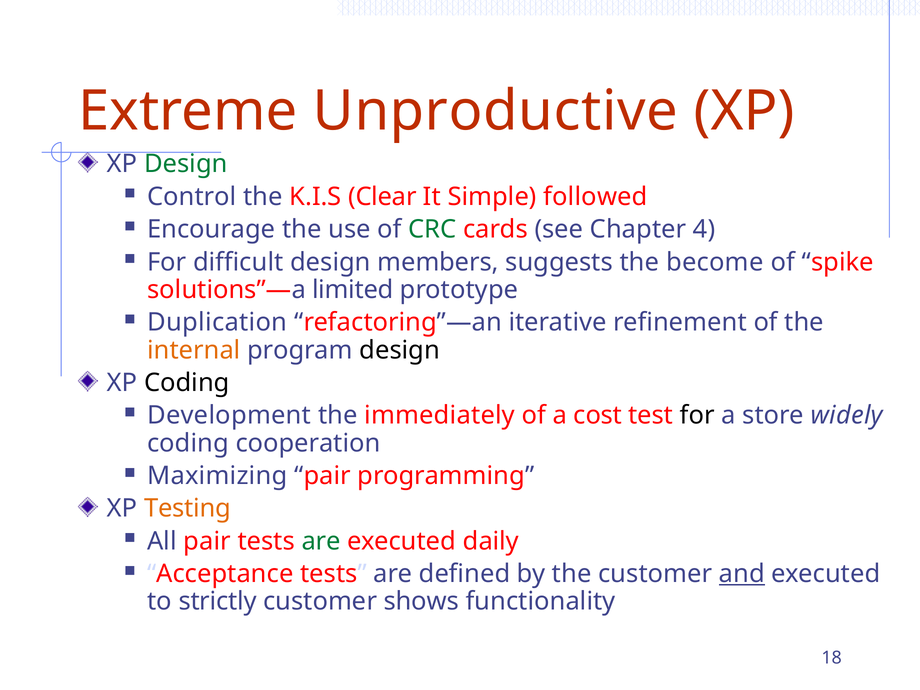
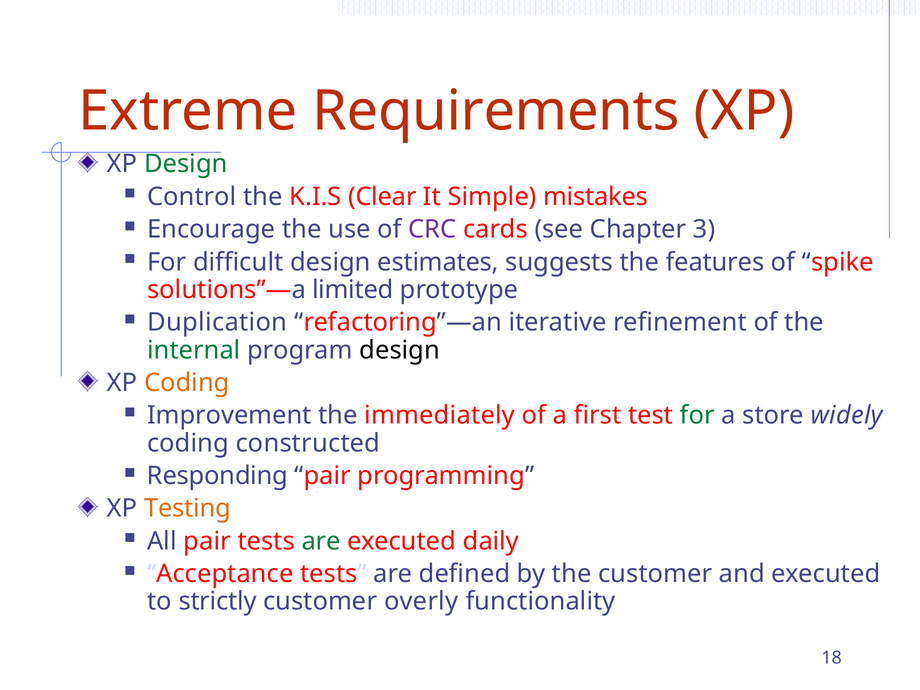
Unproductive: Unproductive -> Requirements
followed: followed -> mistakes
CRC colour: green -> purple
4: 4 -> 3
members: members -> estimates
become: become -> features
internal colour: orange -> green
Coding at (187, 383) colour: black -> orange
Development: Development -> Improvement
cost: cost -> first
for at (697, 415) colour: black -> green
cooperation: cooperation -> constructed
Maximizing: Maximizing -> Responding
and underline: present -> none
shows: shows -> overly
